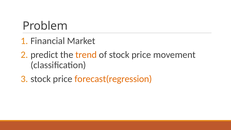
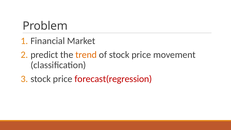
forecast(regression colour: orange -> red
